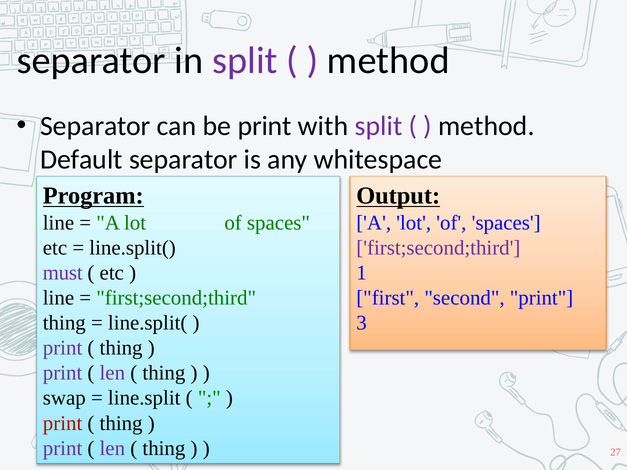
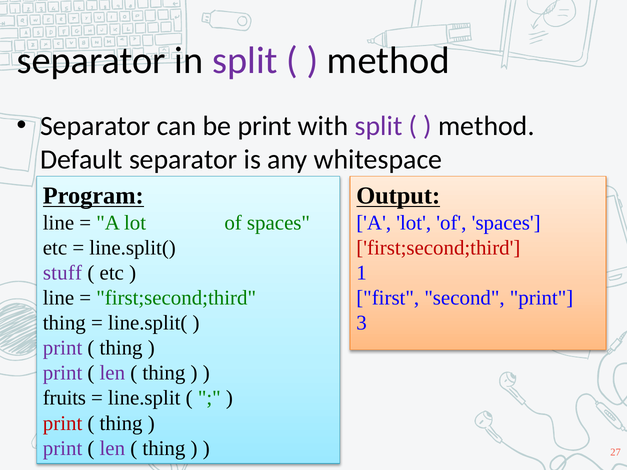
first;second;third at (438, 248) colour: purple -> red
must: must -> stuff
swap: swap -> fruits
